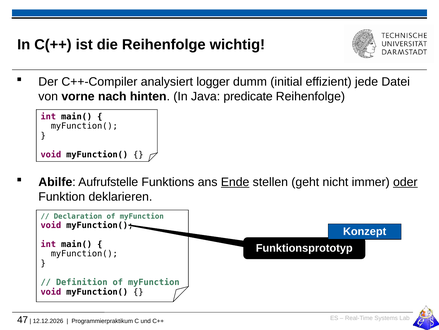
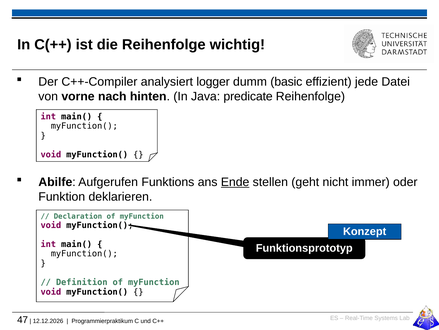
initial: initial -> basic
Aufrufstelle: Aufrufstelle -> Aufgerufen
oder underline: present -> none
